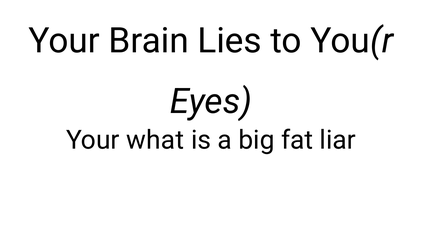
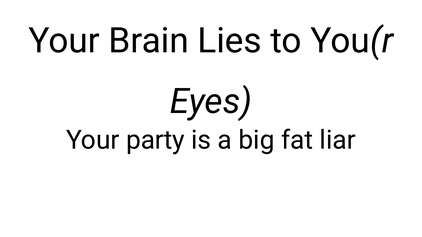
what: what -> party
